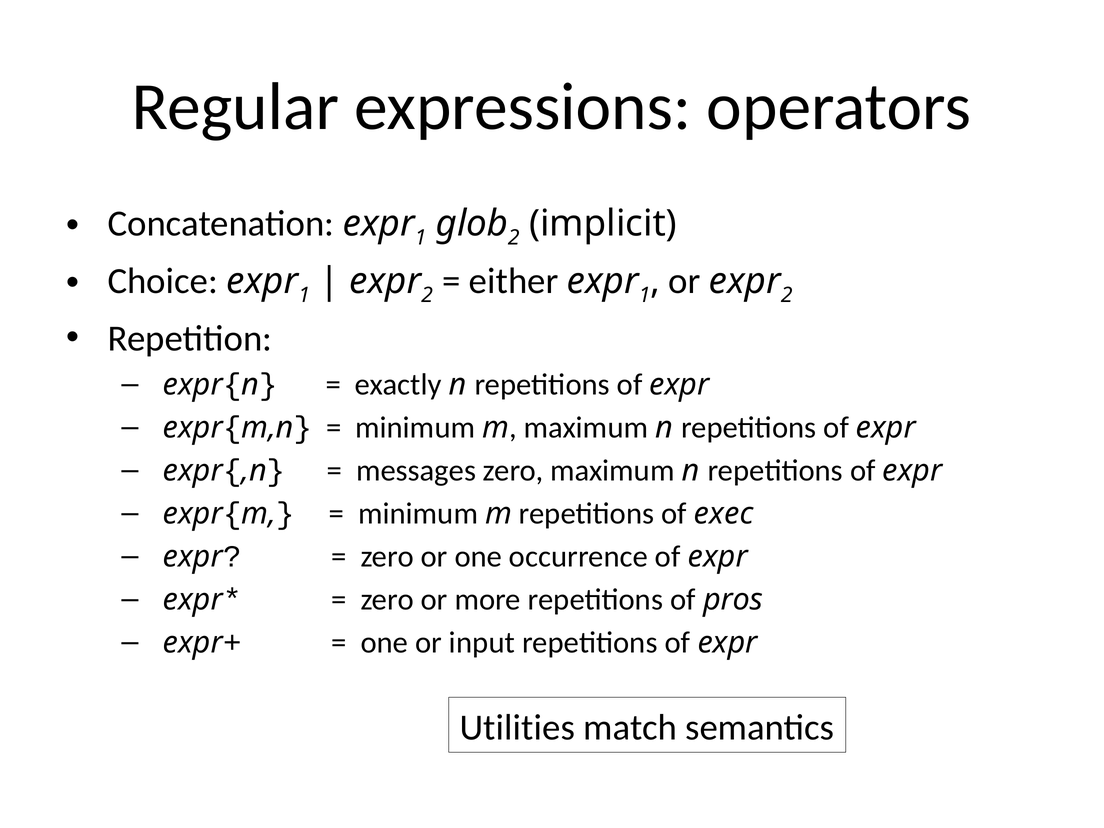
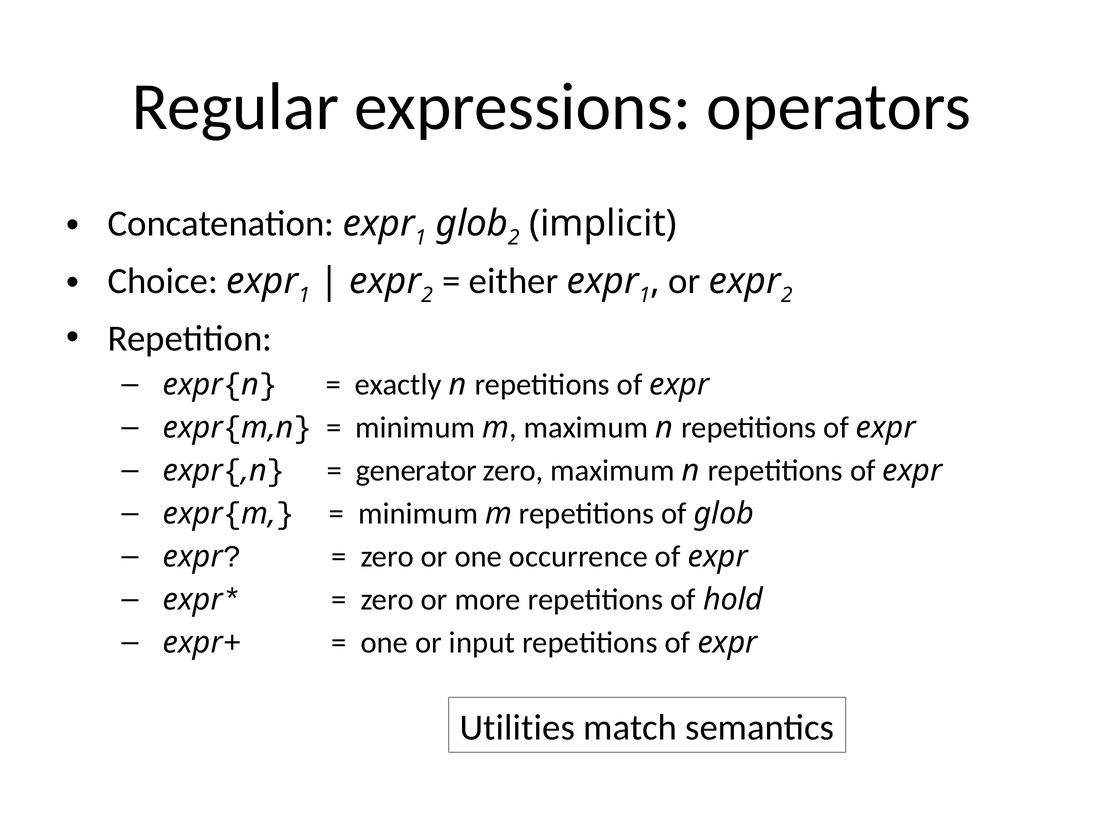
messages: messages -> generator
of exec: exec -> glob
pros: pros -> hold
